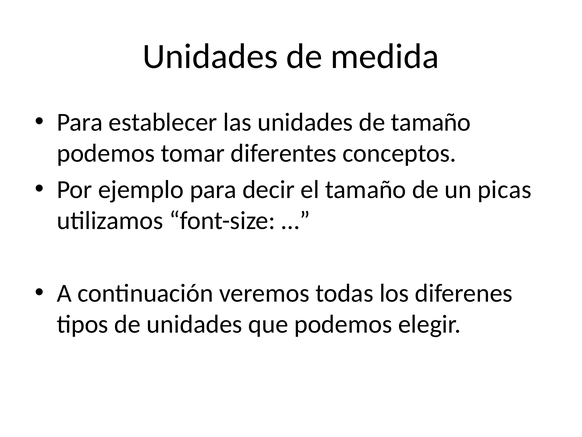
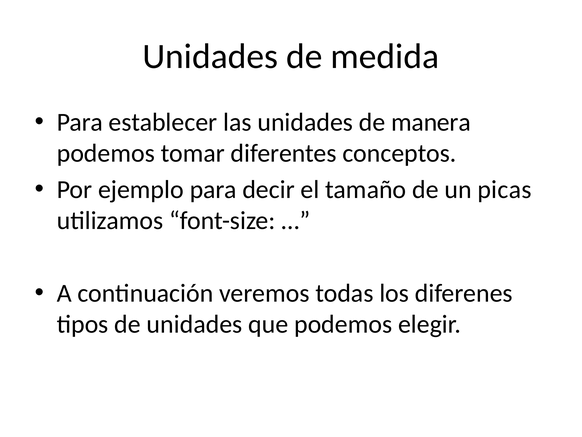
de tamaño: tamaño -> manera
